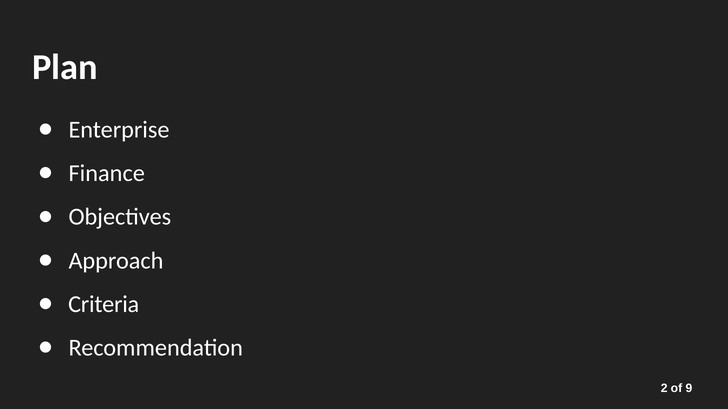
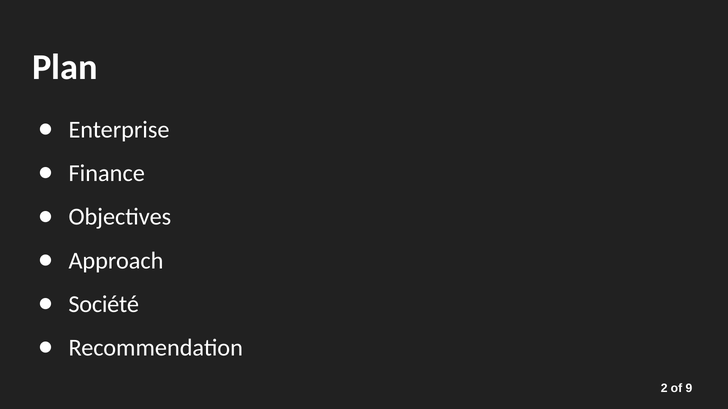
Criteria: Criteria -> Société
